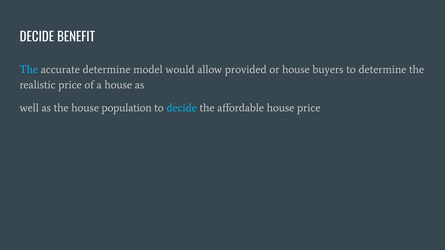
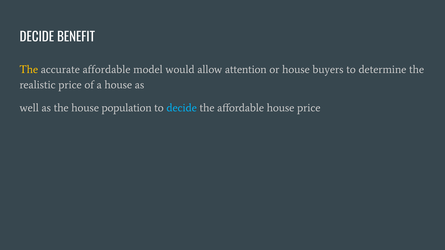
The at (29, 69) colour: light blue -> yellow
accurate determine: determine -> affordable
provided: provided -> attention
